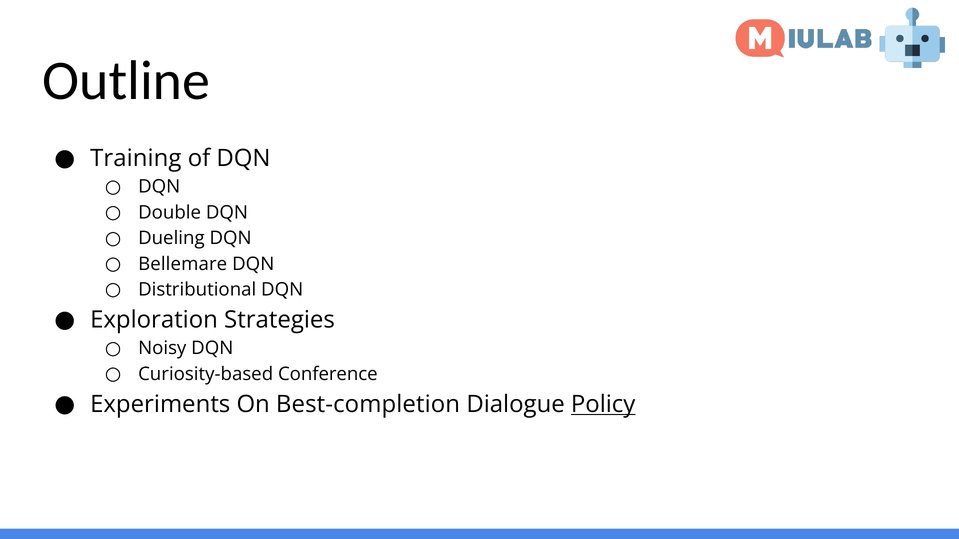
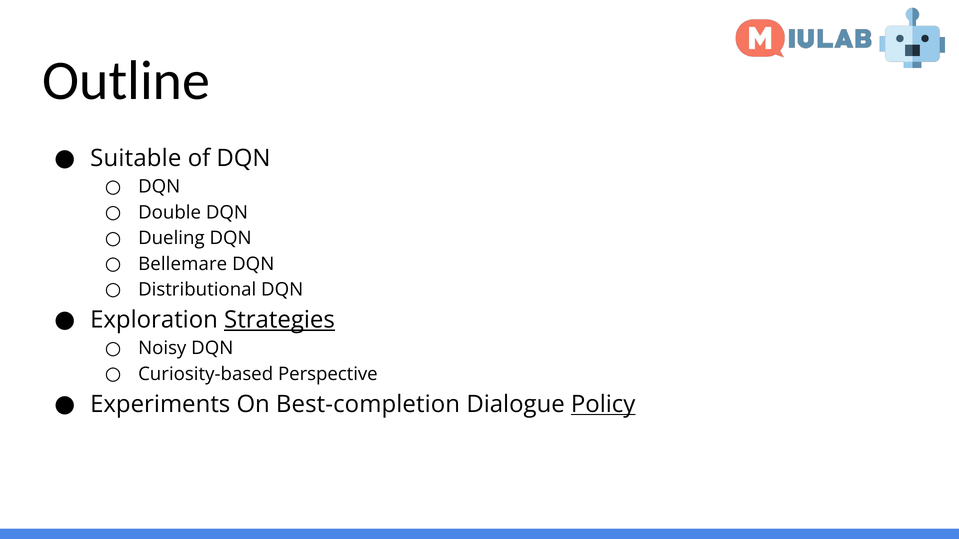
Training: Training -> Suitable
Strategies underline: none -> present
Conference: Conference -> Perspective
